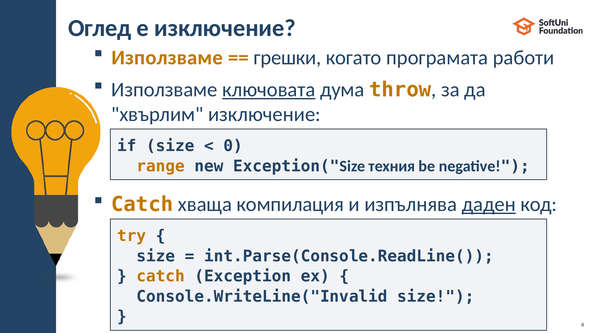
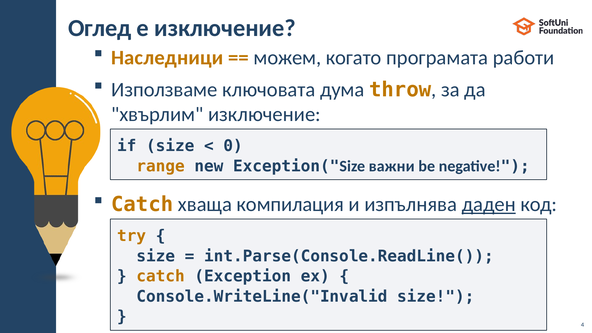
Използваме at (167, 58): Използваме -> Наследници
грешки: грешки -> можем
ключовата underline: present -> none
техния: техния -> важни
